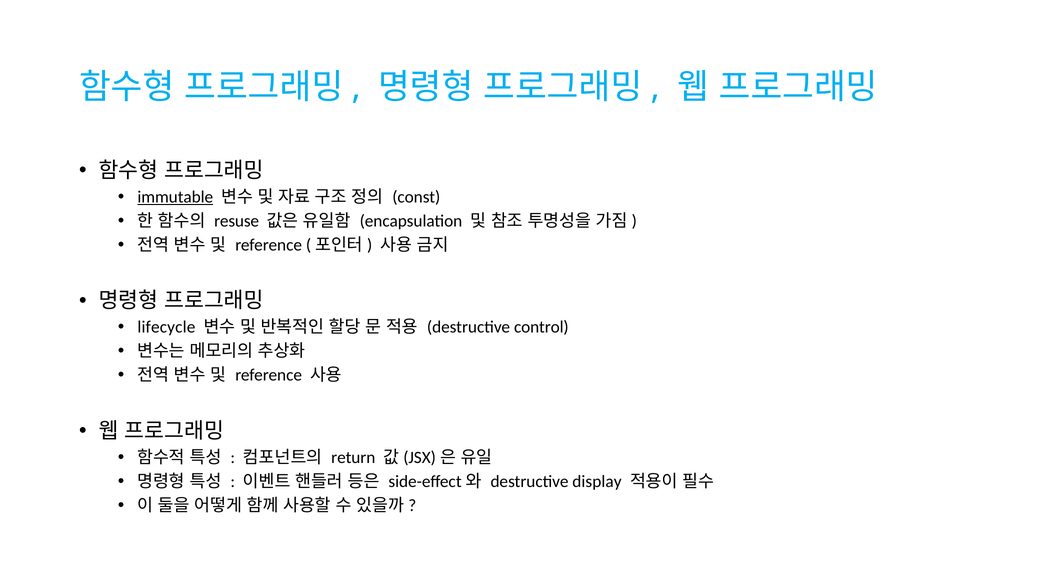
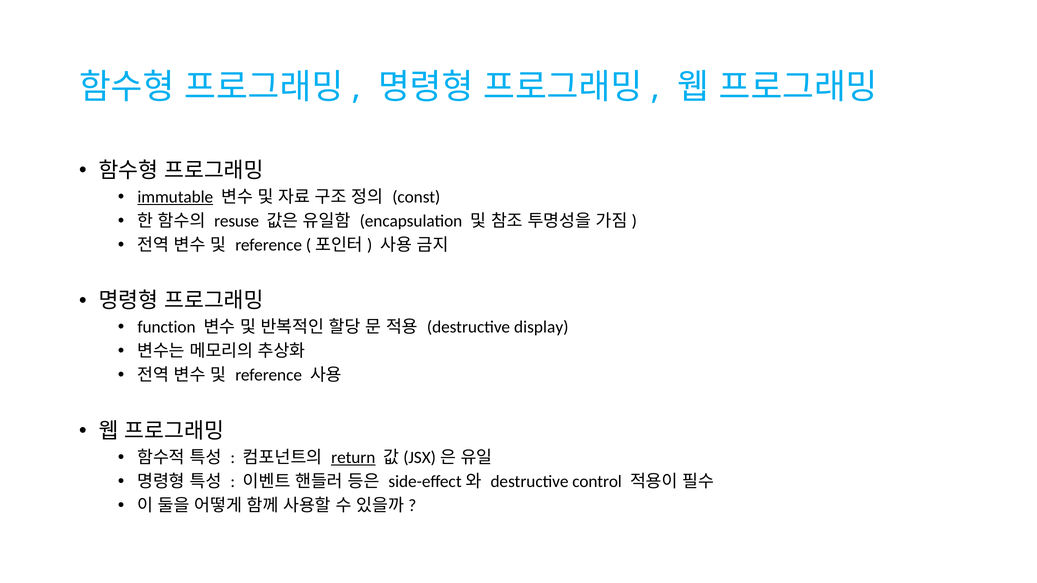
lifecycle: lifecycle -> function
control: control -> display
return underline: none -> present
display: display -> control
